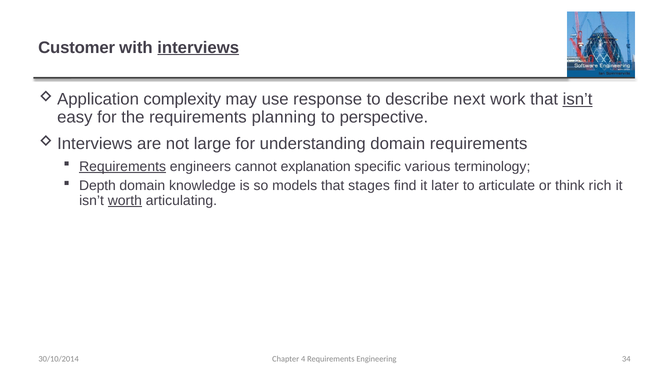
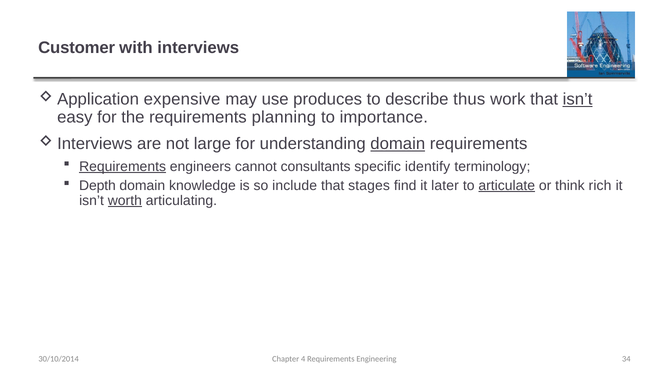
interviews underline: present -> none
complexity: complexity -> expensive
response: response -> produces
next: next -> thus
perspective: perspective -> importance
domain at (398, 144) underline: none -> present
explanation: explanation -> consultants
various: various -> identify
models: models -> include
articulate underline: none -> present
